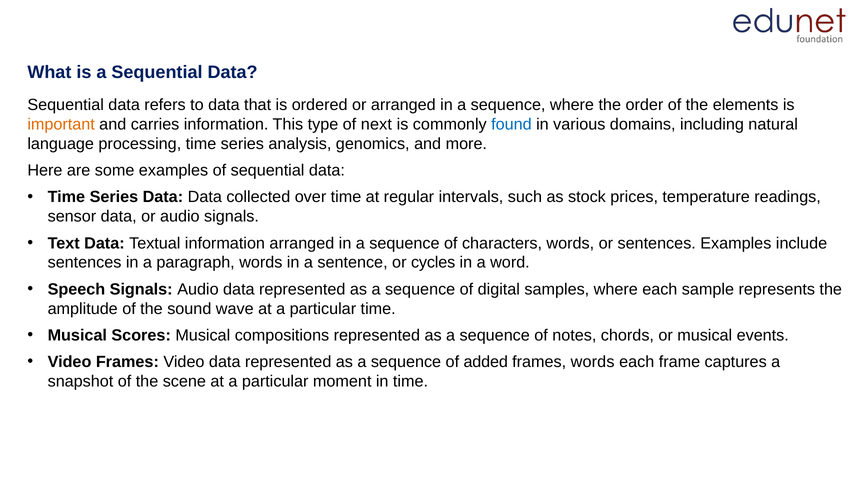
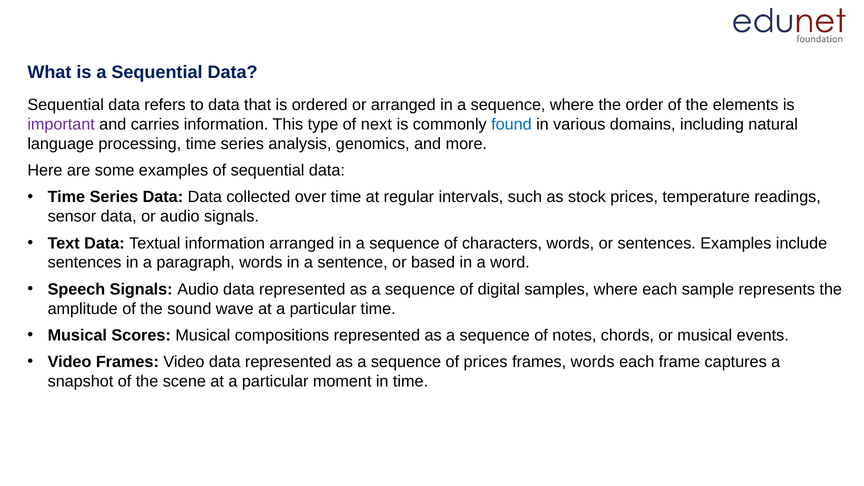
important colour: orange -> purple
cycles: cycles -> based
of added: added -> prices
